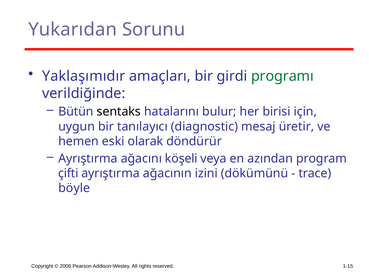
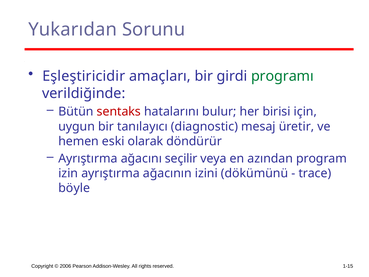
Yaklaşımıdır: Yaklaşımıdır -> Eşleştiricidir
sentaks colour: black -> red
köşeli: köşeli -> seçilir
çifti: çifti -> izin
